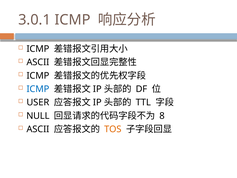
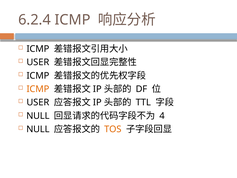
3.0.1: 3.0.1 -> 6.2.4
ASCII at (38, 62): ASCII -> USER
ICMP at (38, 89) colour: blue -> orange
8: 8 -> 4
ASCII at (38, 129): ASCII -> NULL
